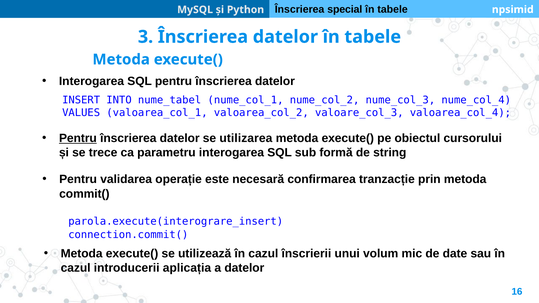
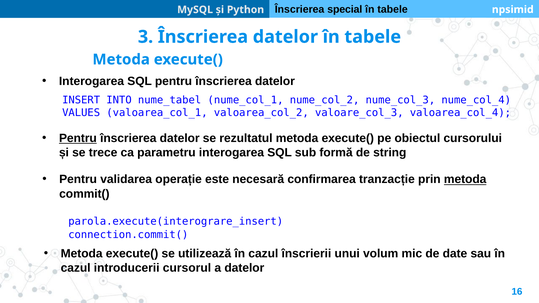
utilizarea: utilizarea -> rezultatul
metoda at (465, 180) underline: none -> present
aplicația: aplicația -> cursorul
